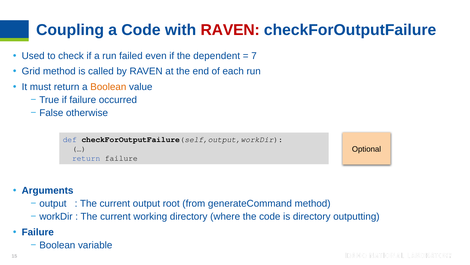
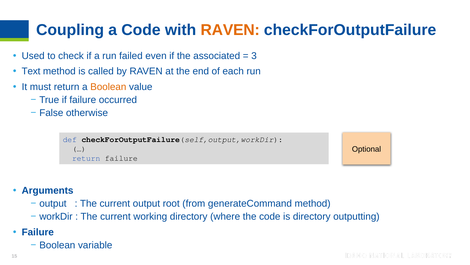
RAVEN at (230, 30) colour: red -> orange
dependent: dependent -> associated
7: 7 -> 3
Grid: Grid -> Text
